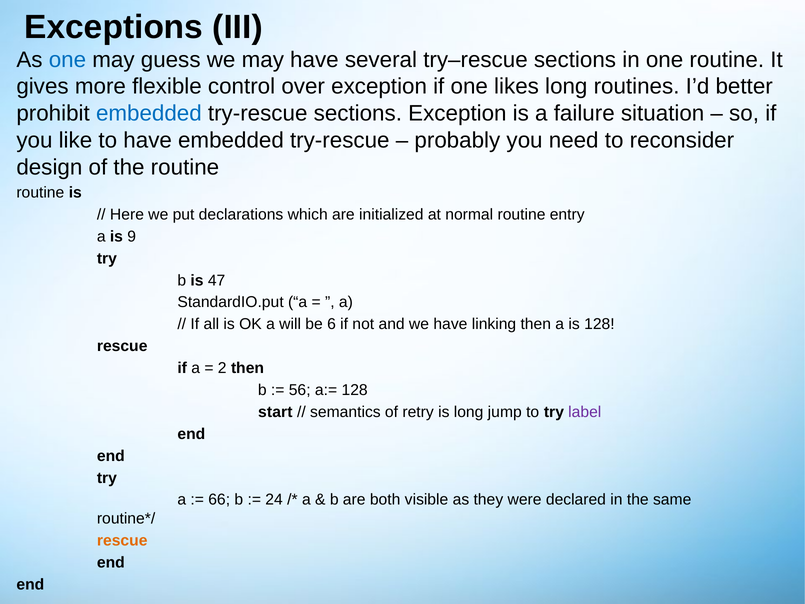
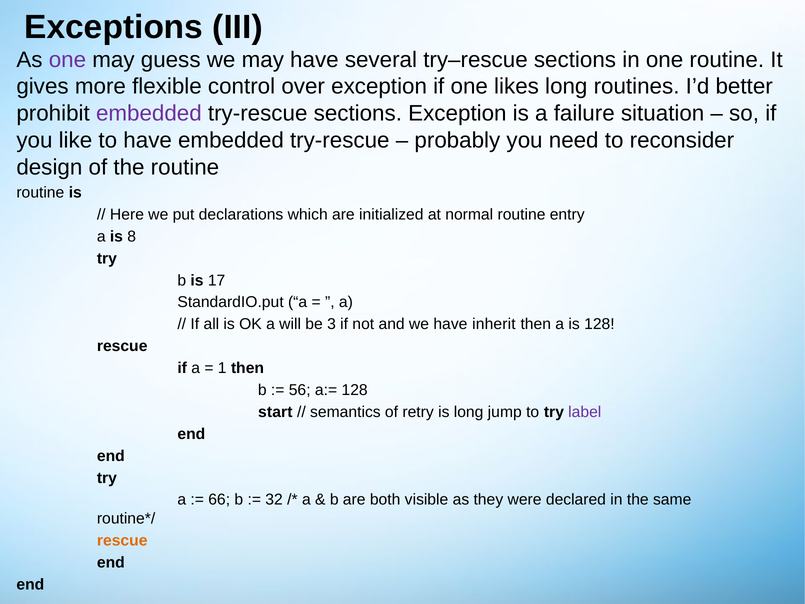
one at (67, 60) colour: blue -> purple
embedded at (149, 113) colour: blue -> purple
9: 9 -> 8
47: 47 -> 17
6: 6 -> 3
linking: linking -> inherit
2: 2 -> 1
24: 24 -> 32
